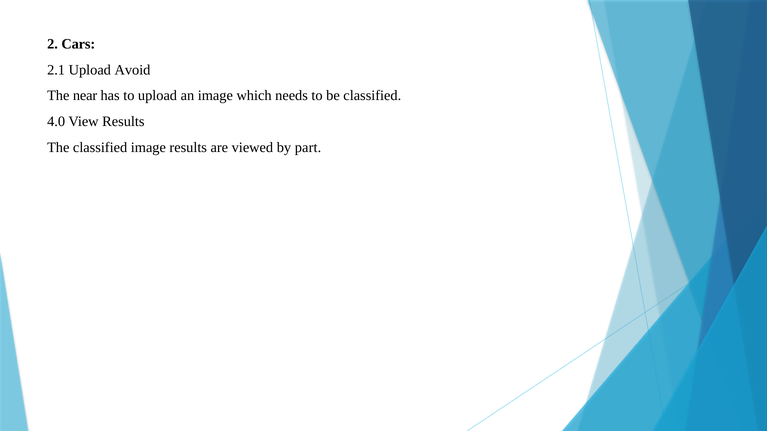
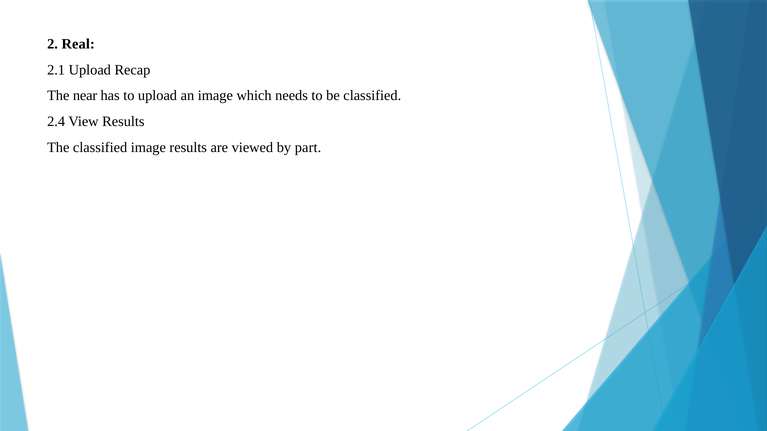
Cars: Cars -> Real
Avoid: Avoid -> Recap
4.0: 4.0 -> 2.4
